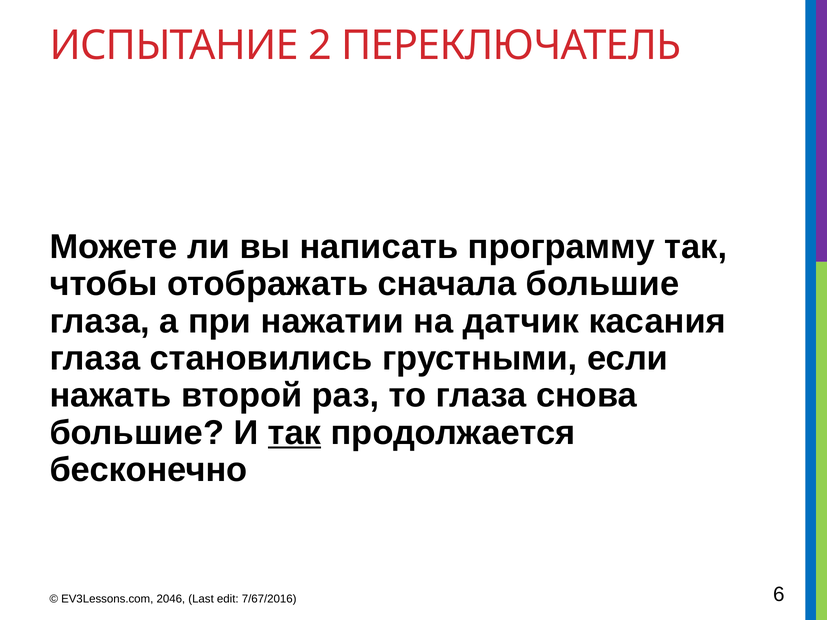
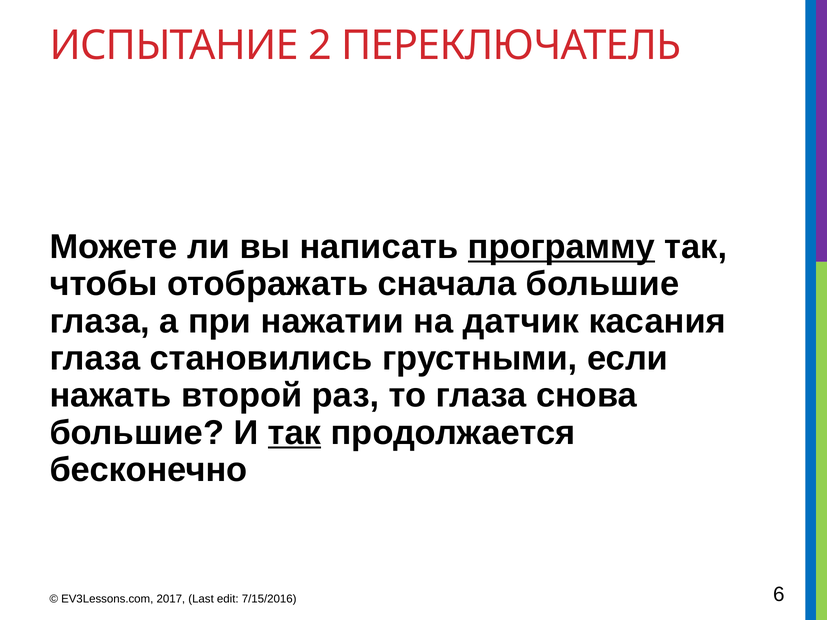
программу underline: none -> present
2046: 2046 -> 2017
7/67/2016: 7/67/2016 -> 7/15/2016
